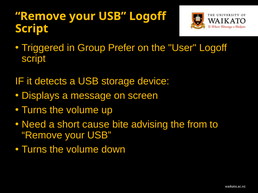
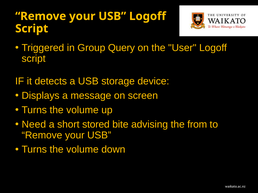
Prefer: Prefer -> Query
cause: cause -> stored
